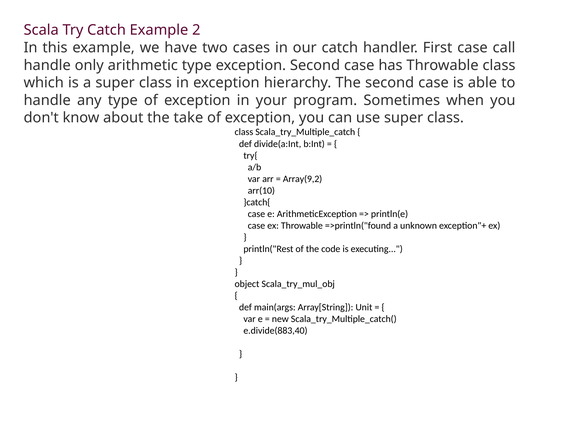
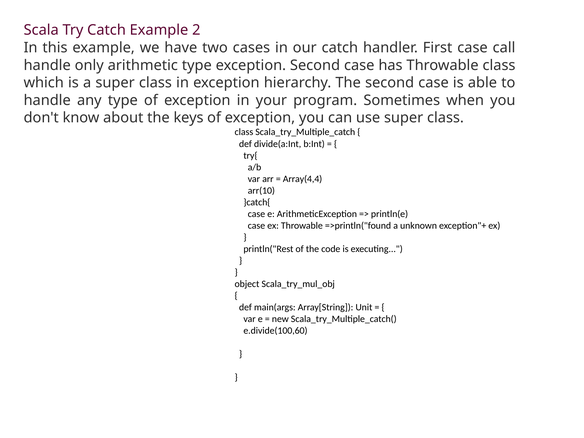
take: take -> keys
Array(9,2: Array(9,2 -> Array(4,4
e.divide(883,40: e.divide(883,40 -> e.divide(100,60
